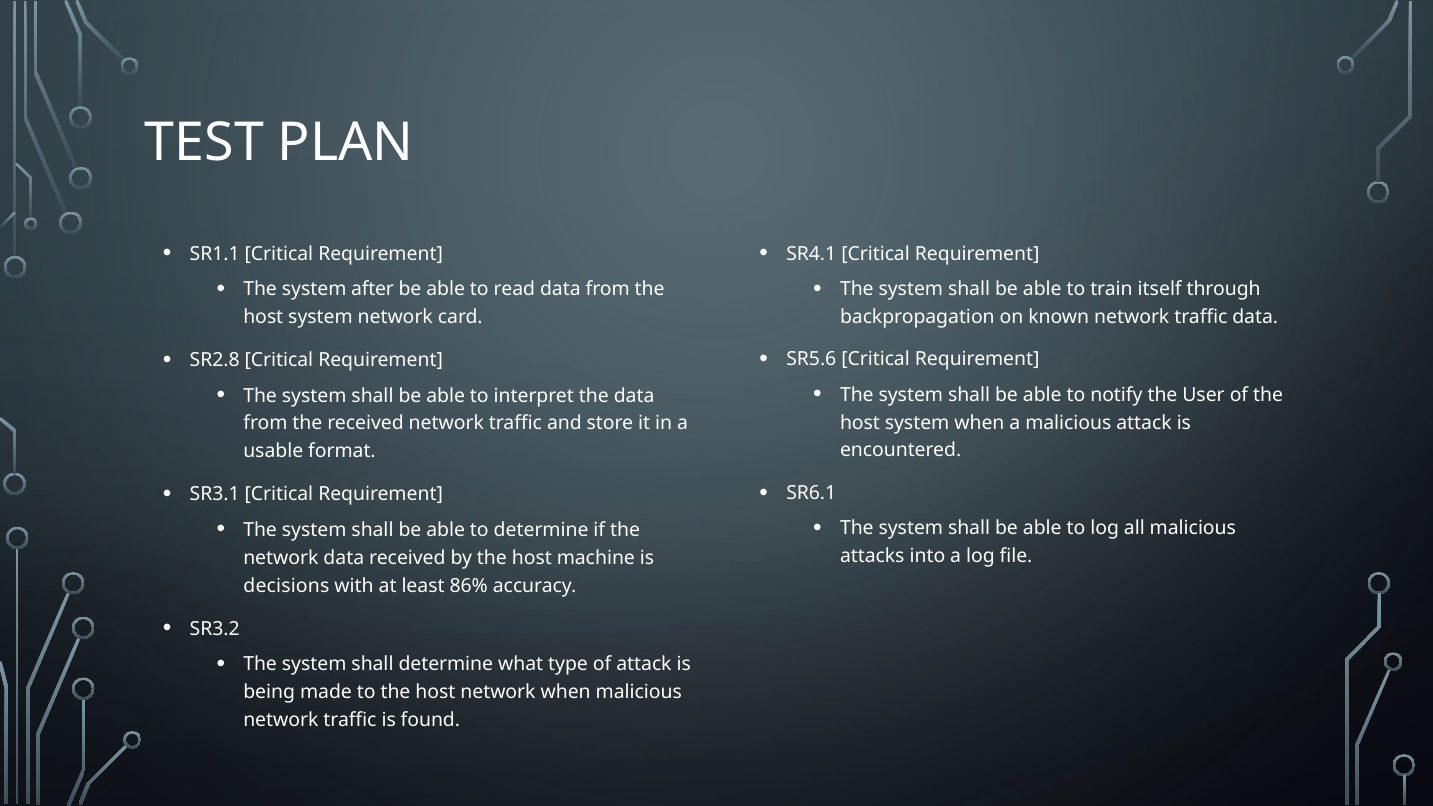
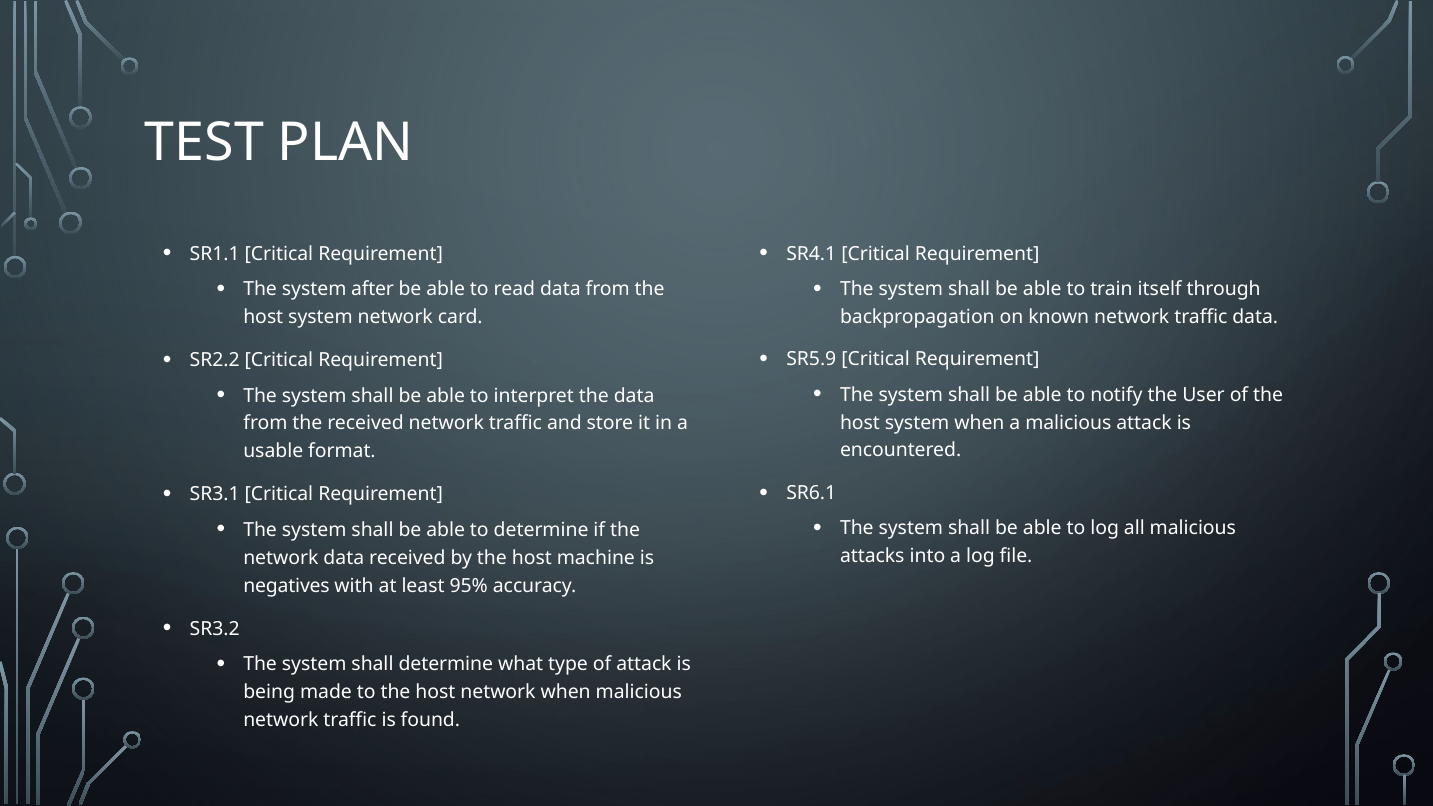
SR5.6: SR5.6 -> SR5.9
SR2.8: SR2.8 -> SR2.2
decisions: decisions -> negatives
86%: 86% -> 95%
